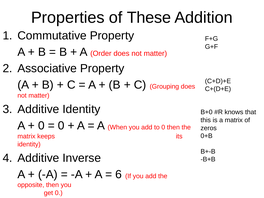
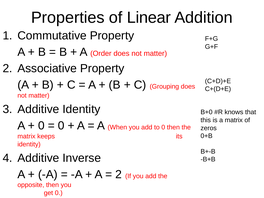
These: These -> Linear
6 at (119, 174): 6 -> 2
